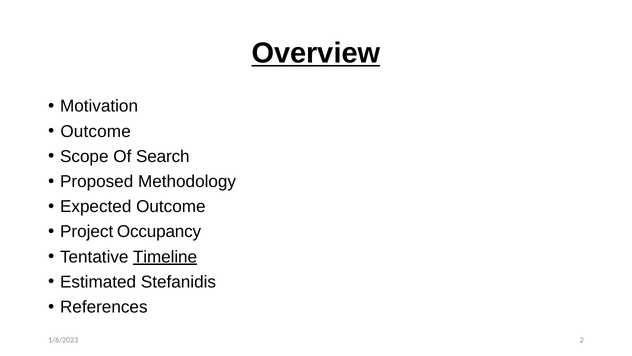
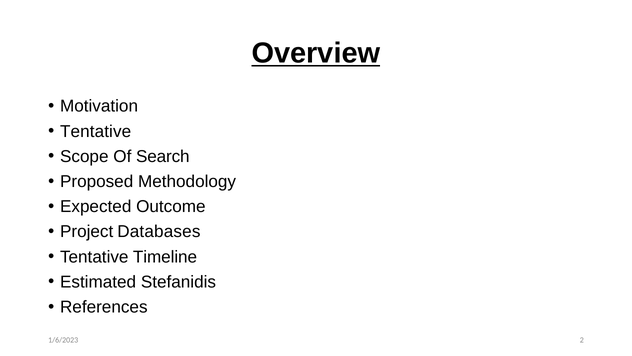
Outcome at (96, 131): Outcome -> Tentative
Occupancy: Occupancy -> Databases
Timeline underline: present -> none
